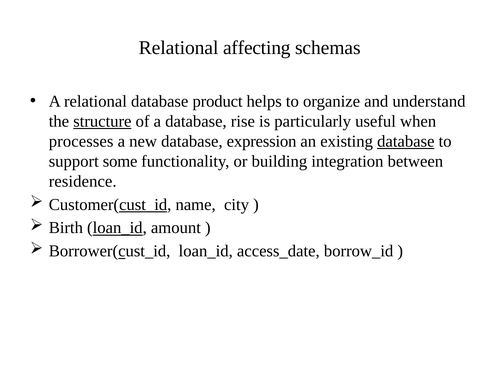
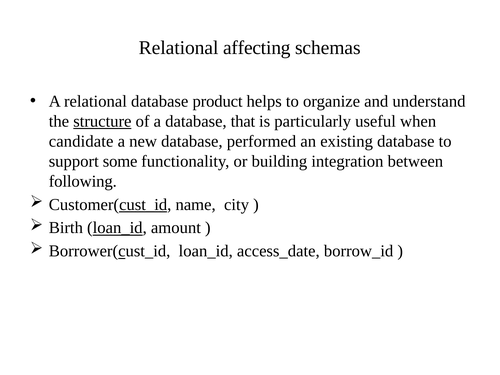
rise: rise -> that
processes: processes -> candidate
expression: expression -> performed
database at (406, 141) underline: present -> none
residence: residence -> following
